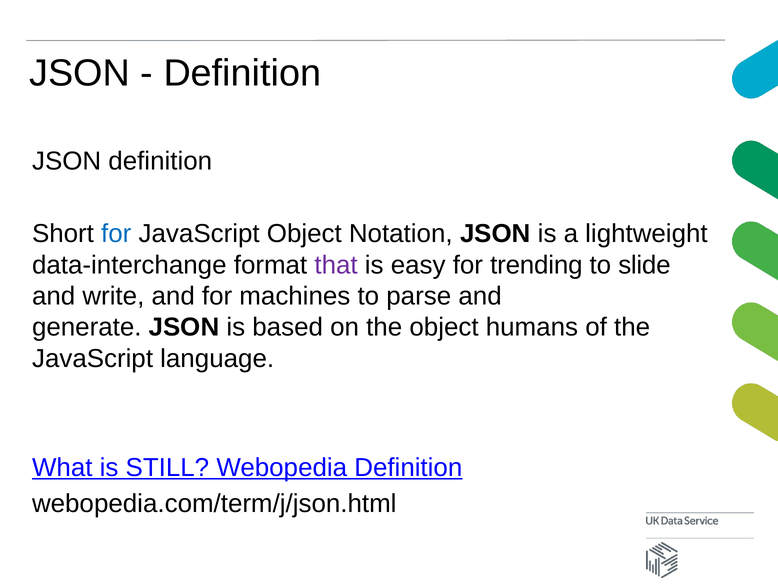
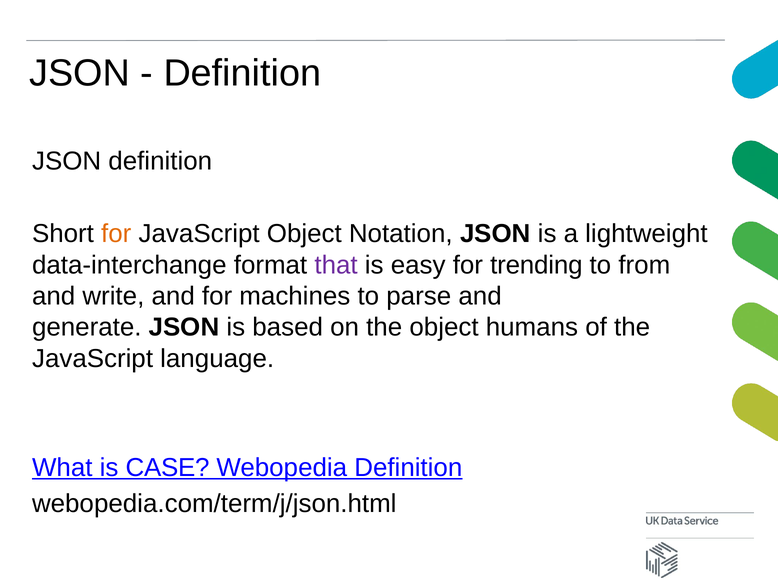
for at (116, 234) colour: blue -> orange
slide: slide -> from
STILL: STILL -> CASE
